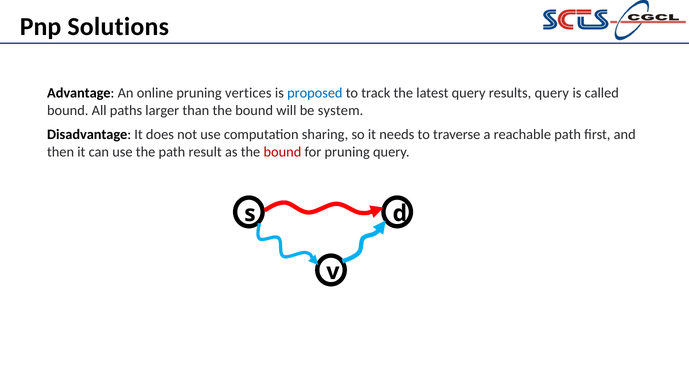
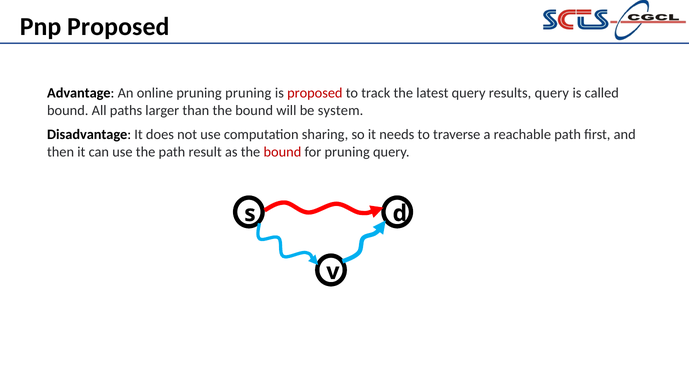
Pnp Solutions: Solutions -> Proposed
pruning vertices: vertices -> pruning
proposed at (315, 93) colour: blue -> red
